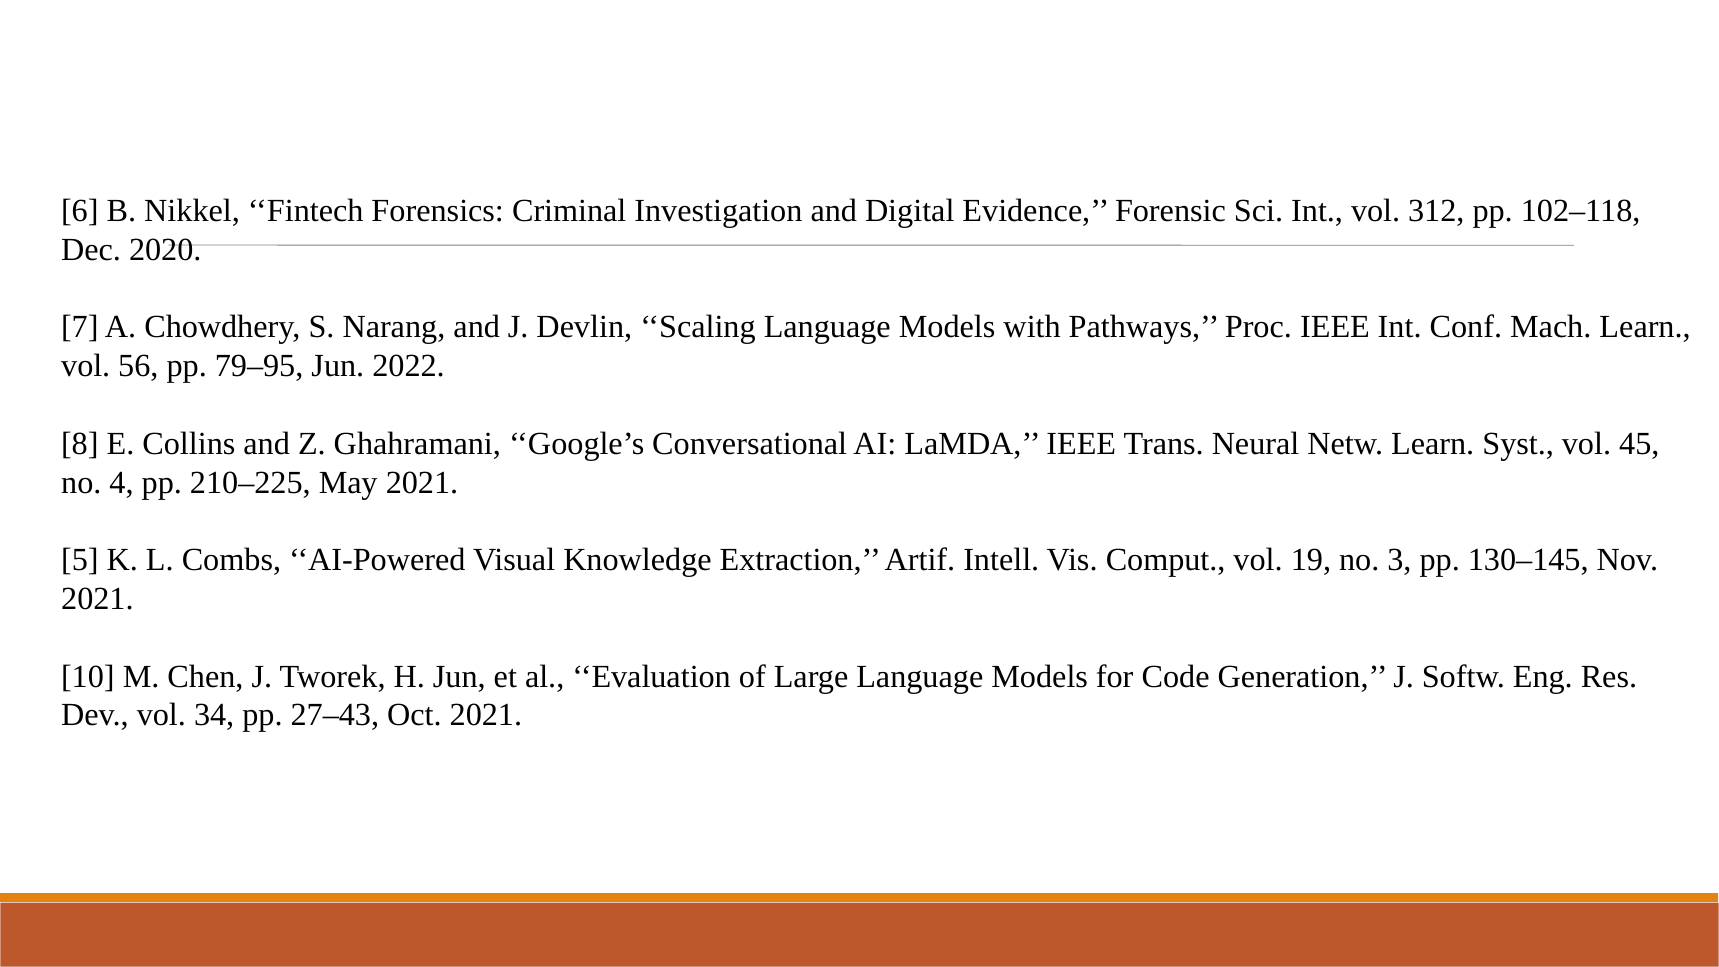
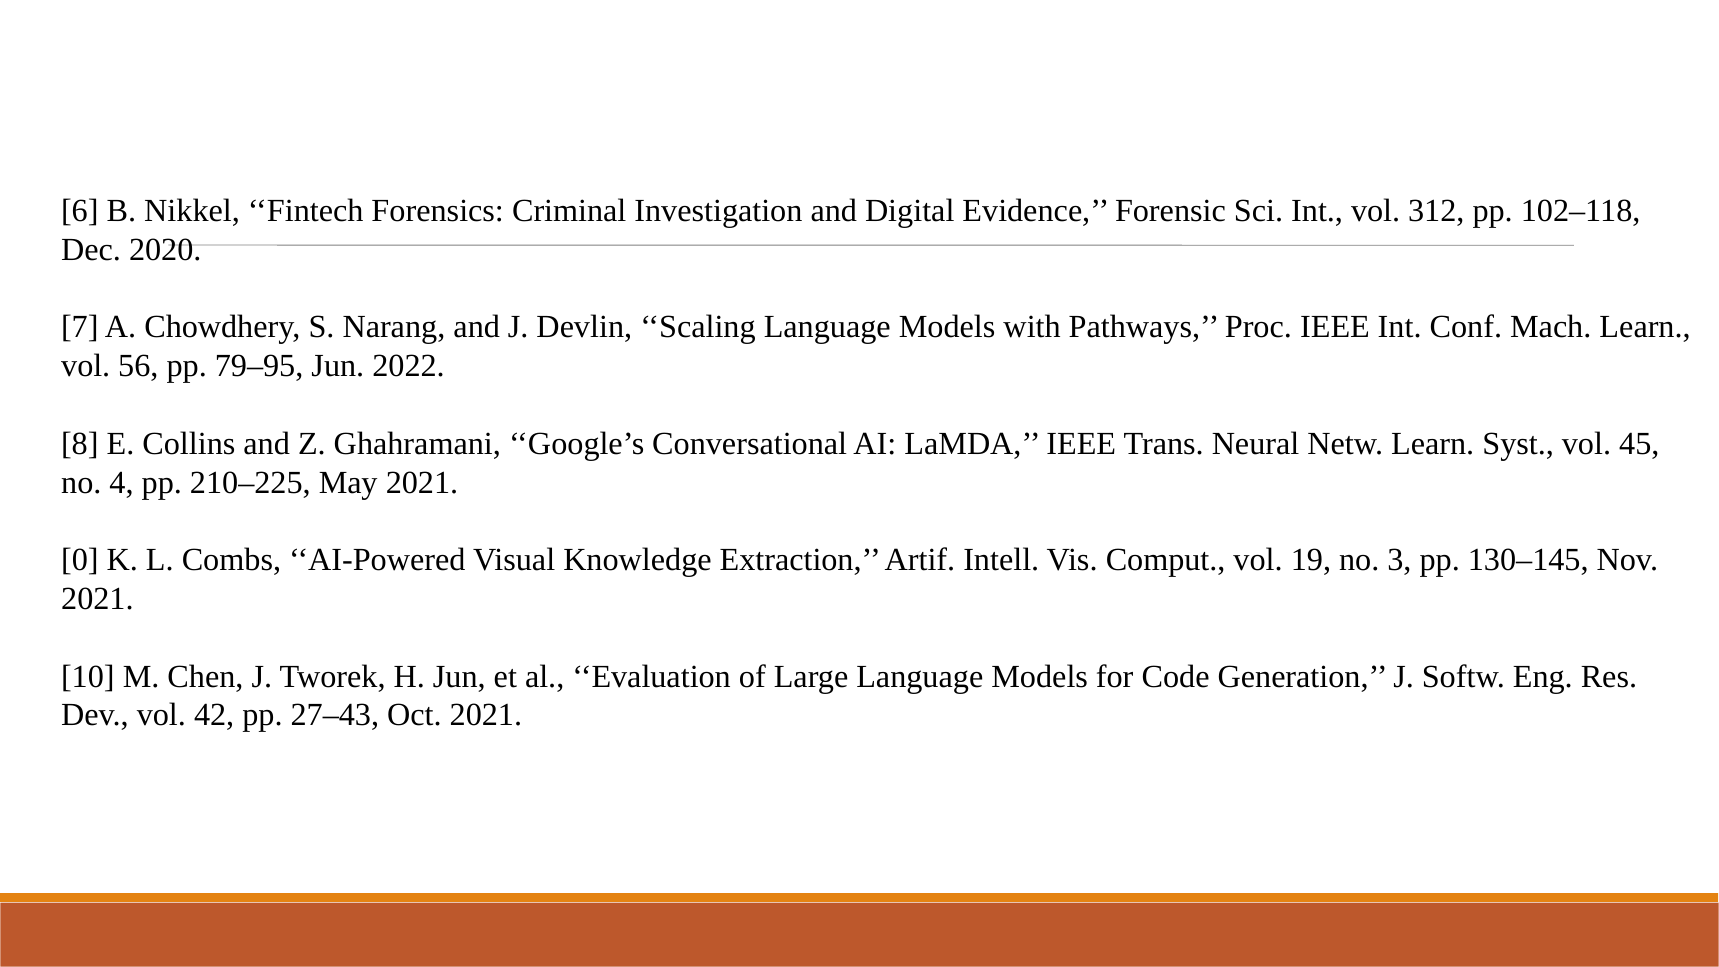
5: 5 -> 0
34: 34 -> 42
